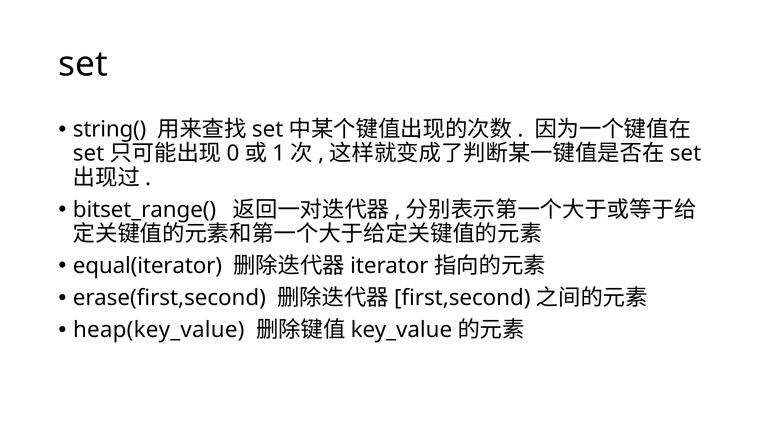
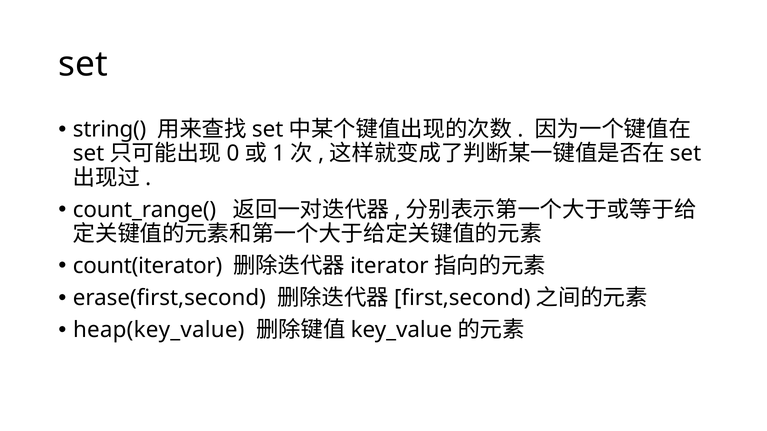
bitset_range(: bitset_range( -> count_range(
equal(iterator: equal(iterator -> count(iterator
